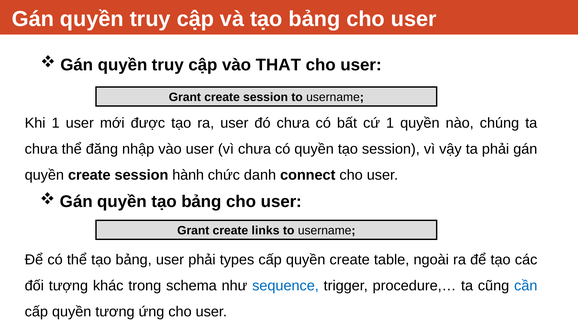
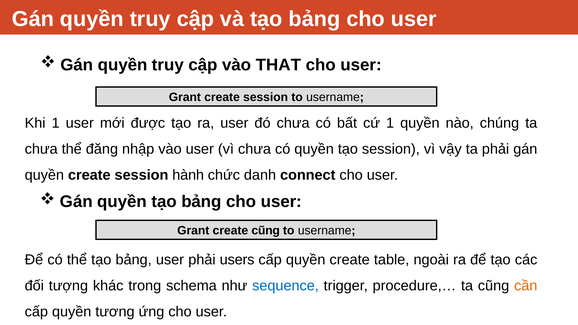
create links: links -> cũng
types: types -> users
cần colour: blue -> orange
